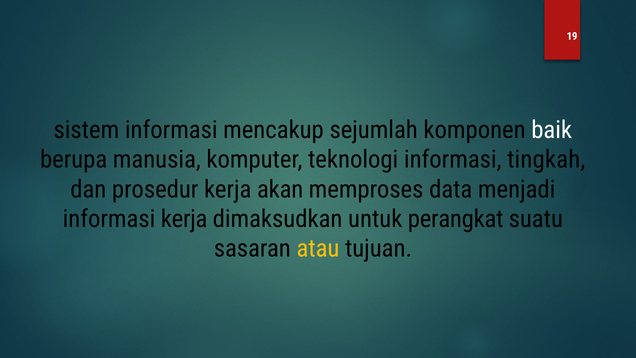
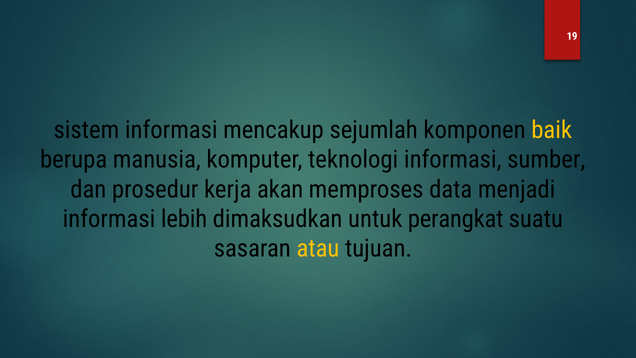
baik colour: white -> yellow
tingkah: tingkah -> sumber
informasi kerja: kerja -> lebih
